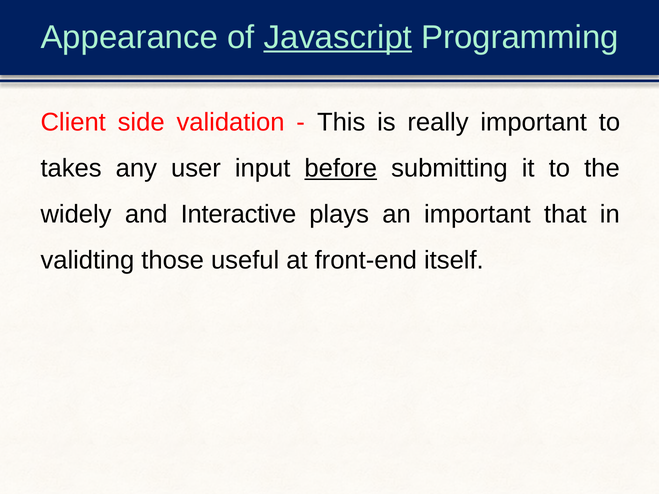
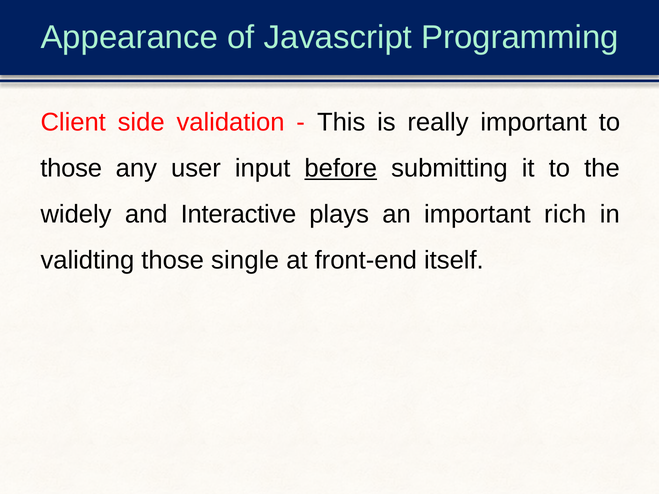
Javascript underline: present -> none
takes at (71, 168): takes -> those
that: that -> rich
useful: useful -> single
